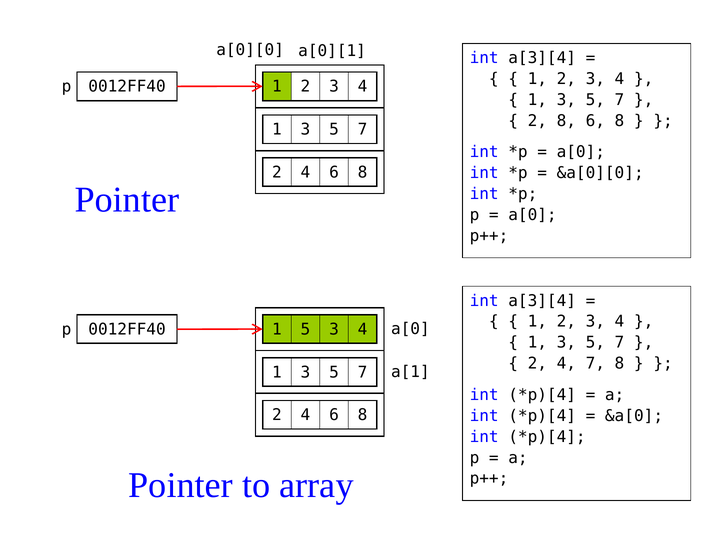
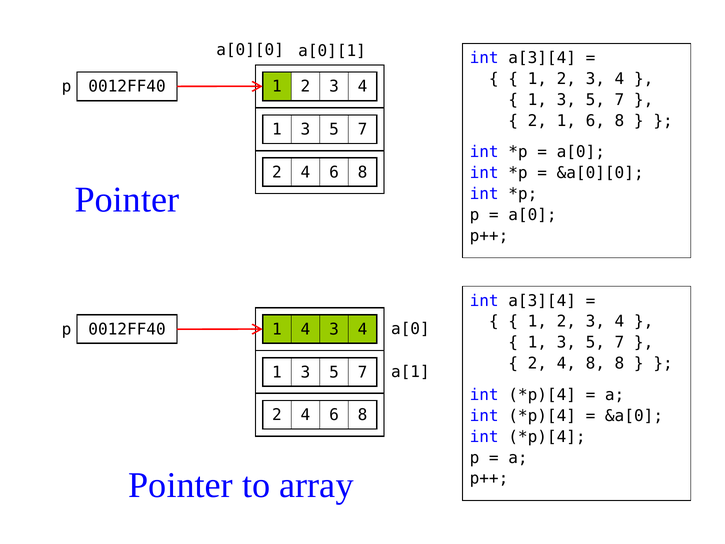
2 8: 8 -> 1
1 5: 5 -> 4
4 7: 7 -> 8
